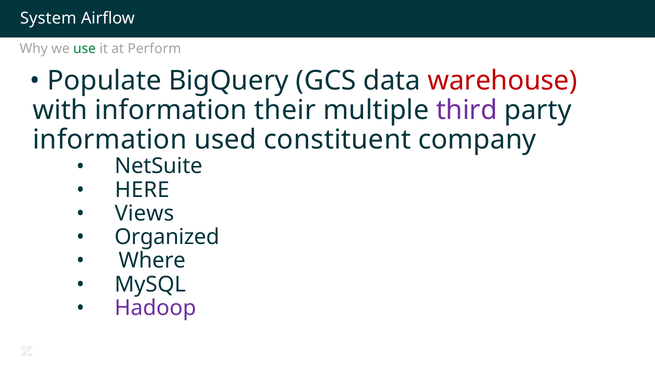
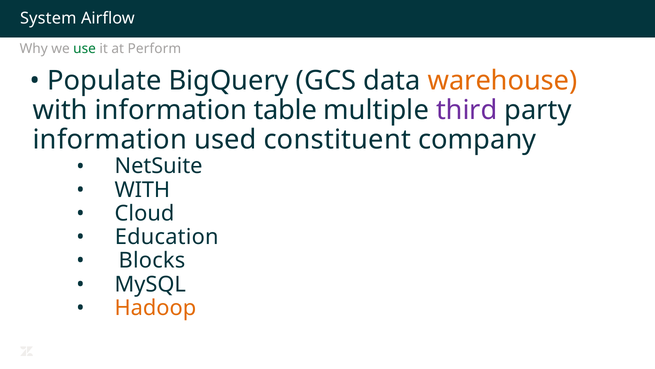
warehouse colour: red -> orange
their: their -> table
HERE at (142, 190): HERE -> WITH
Views: Views -> Cloud
Organized: Organized -> Education
Where: Where -> Blocks
Hadoop colour: purple -> orange
